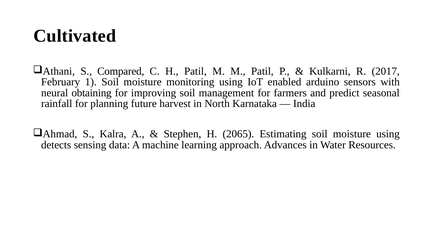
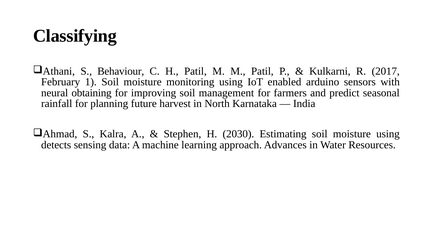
Cultivated: Cultivated -> Classifying
Compared: Compared -> Behaviour
2065: 2065 -> 2030
